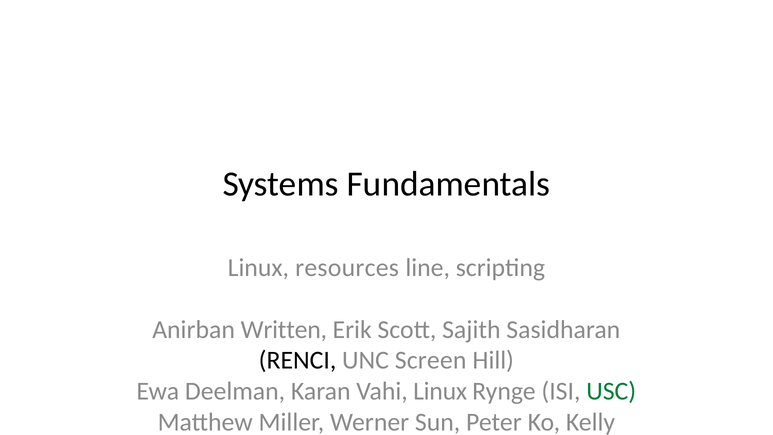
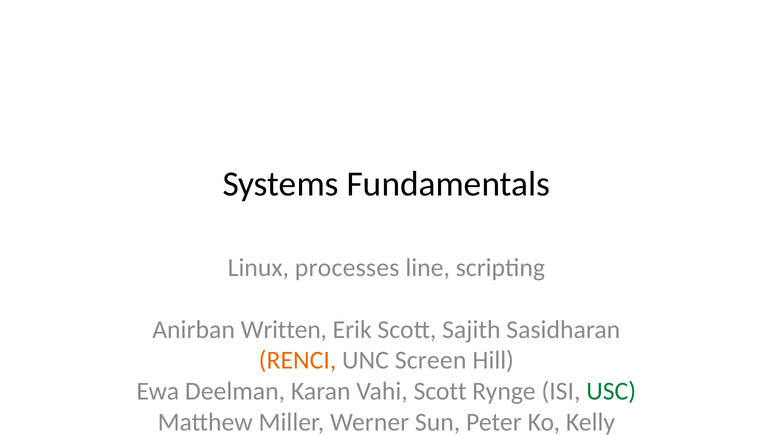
resources: resources -> processes
RENCI colour: black -> orange
Vahi Linux: Linux -> Scott
